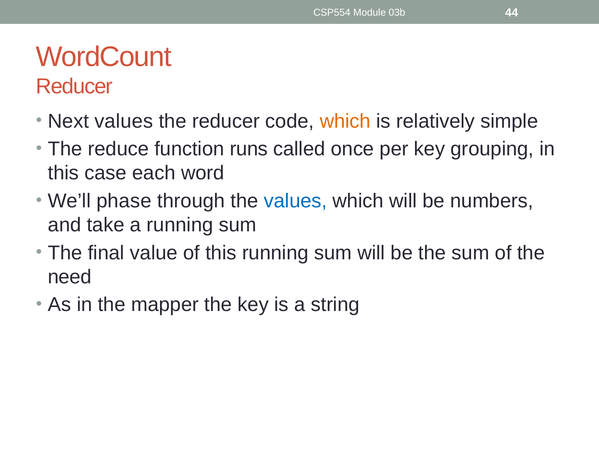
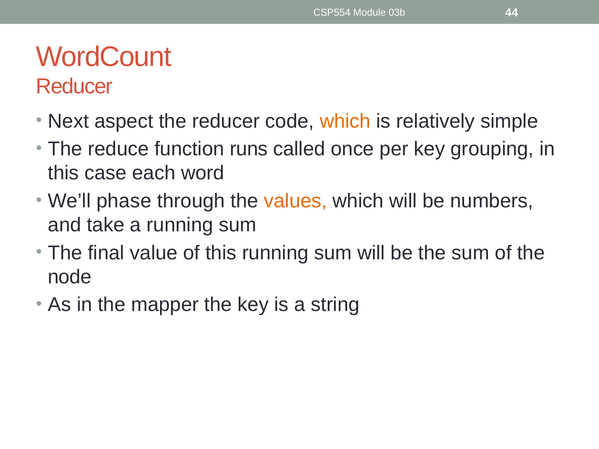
Next values: values -> aspect
values at (295, 201) colour: blue -> orange
need: need -> node
